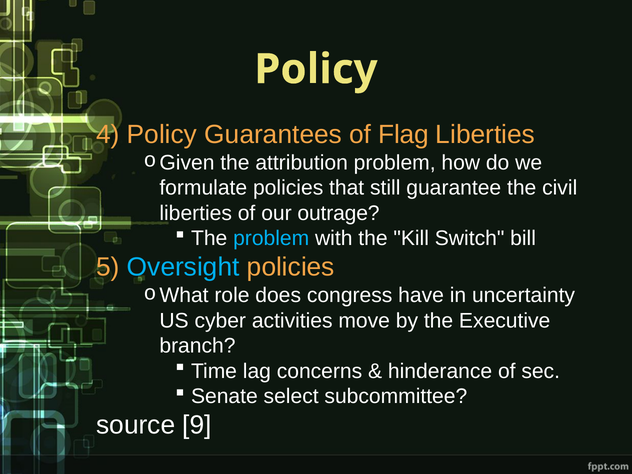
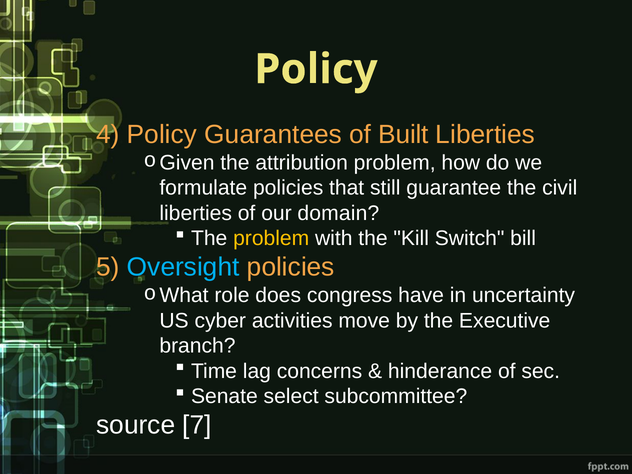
Flag: Flag -> Built
outrage: outrage -> domain
problem at (271, 238) colour: light blue -> yellow
9: 9 -> 7
